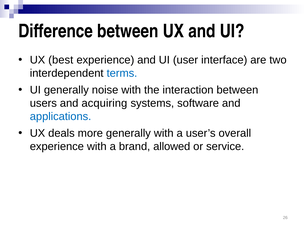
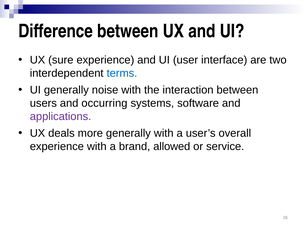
best: best -> sure
acquiring: acquiring -> occurring
applications colour: blue -> purple
